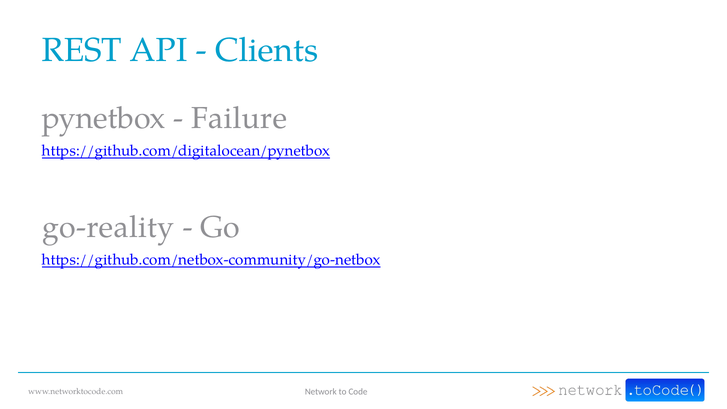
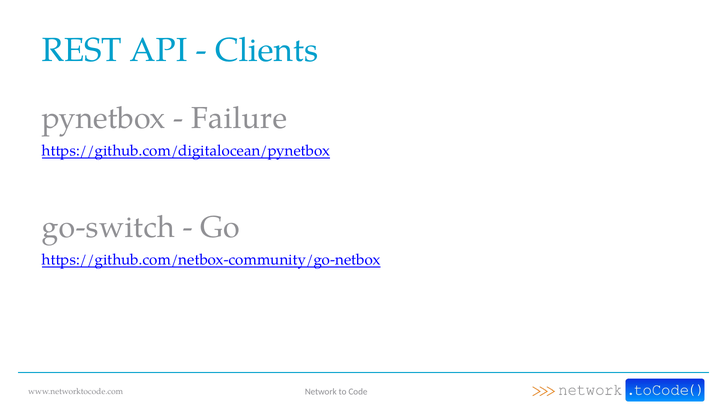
go-reality: go-reality -> go-switch
